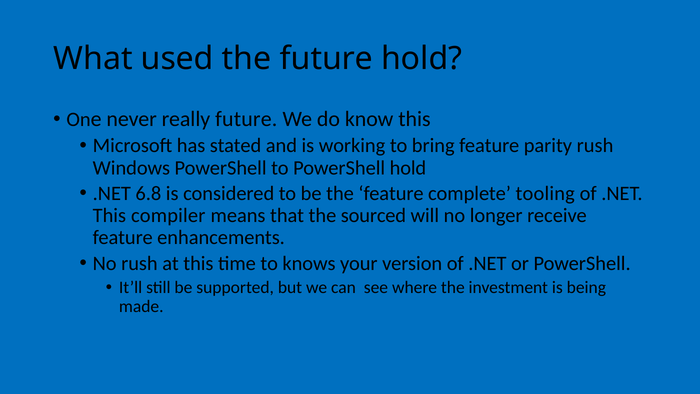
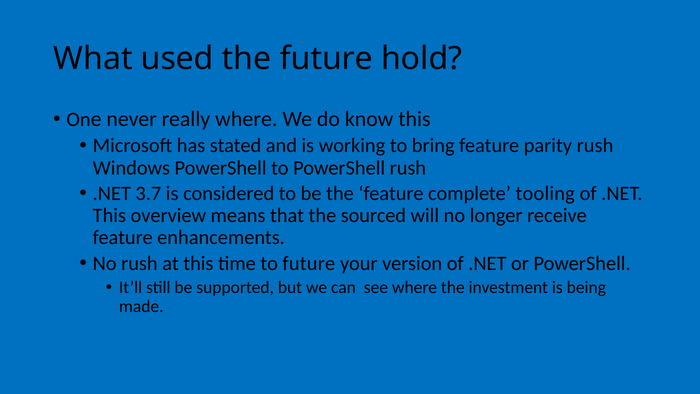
really future: future -> where
PowerShell hold: hold -> rush
6.8: 6.8 -> 3.7
compiler: compiler -> overview
to knows: knows -> future
